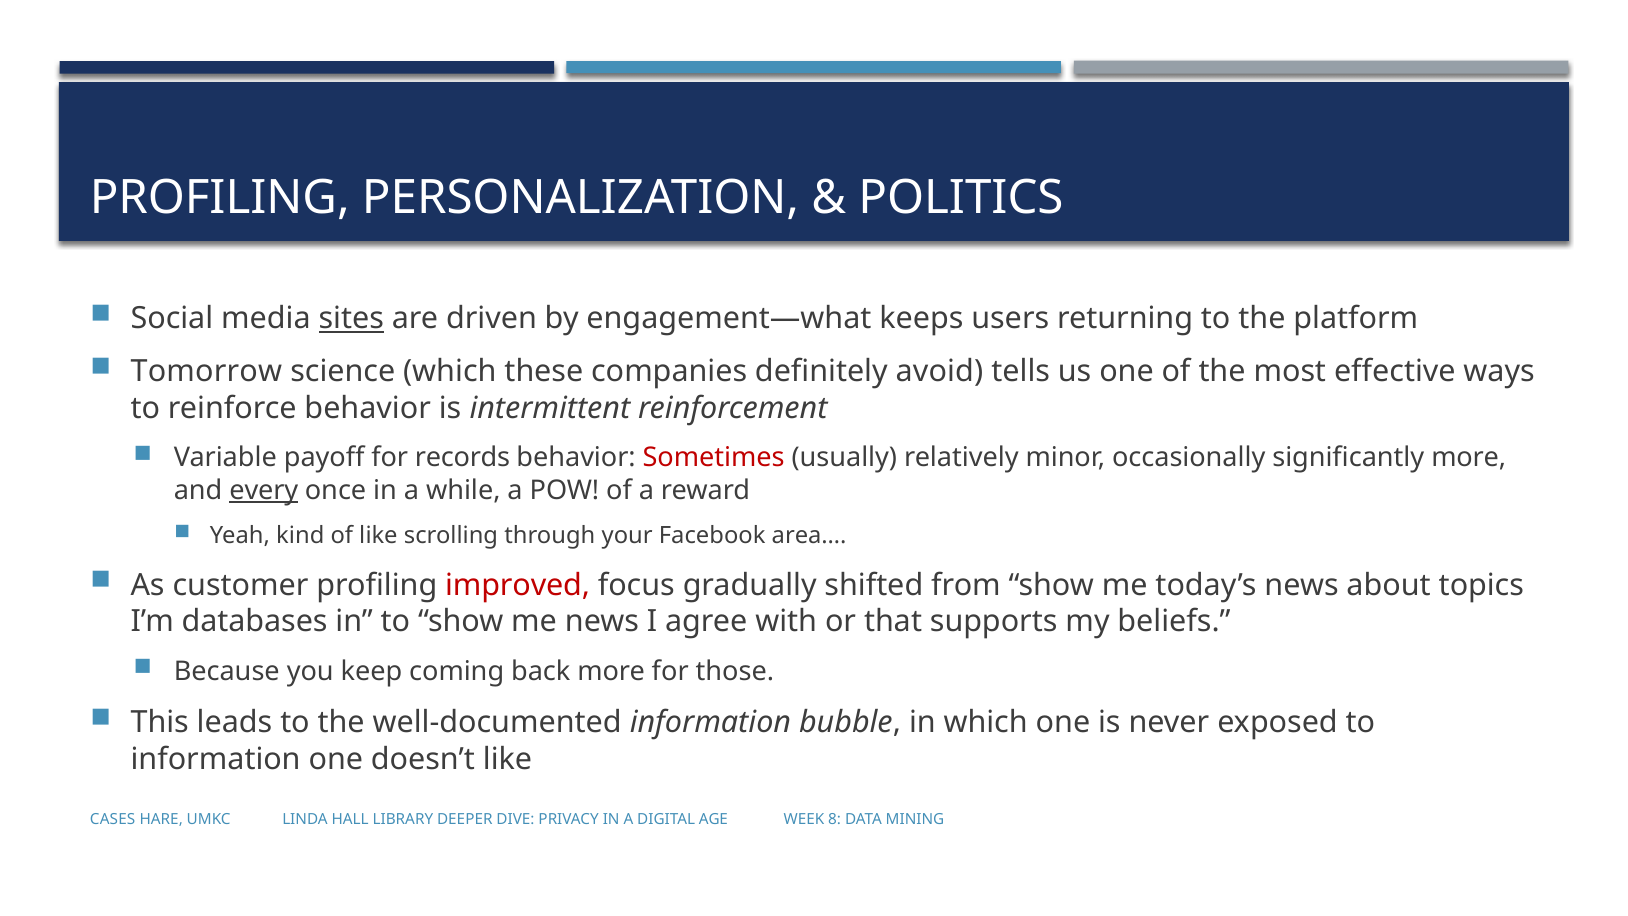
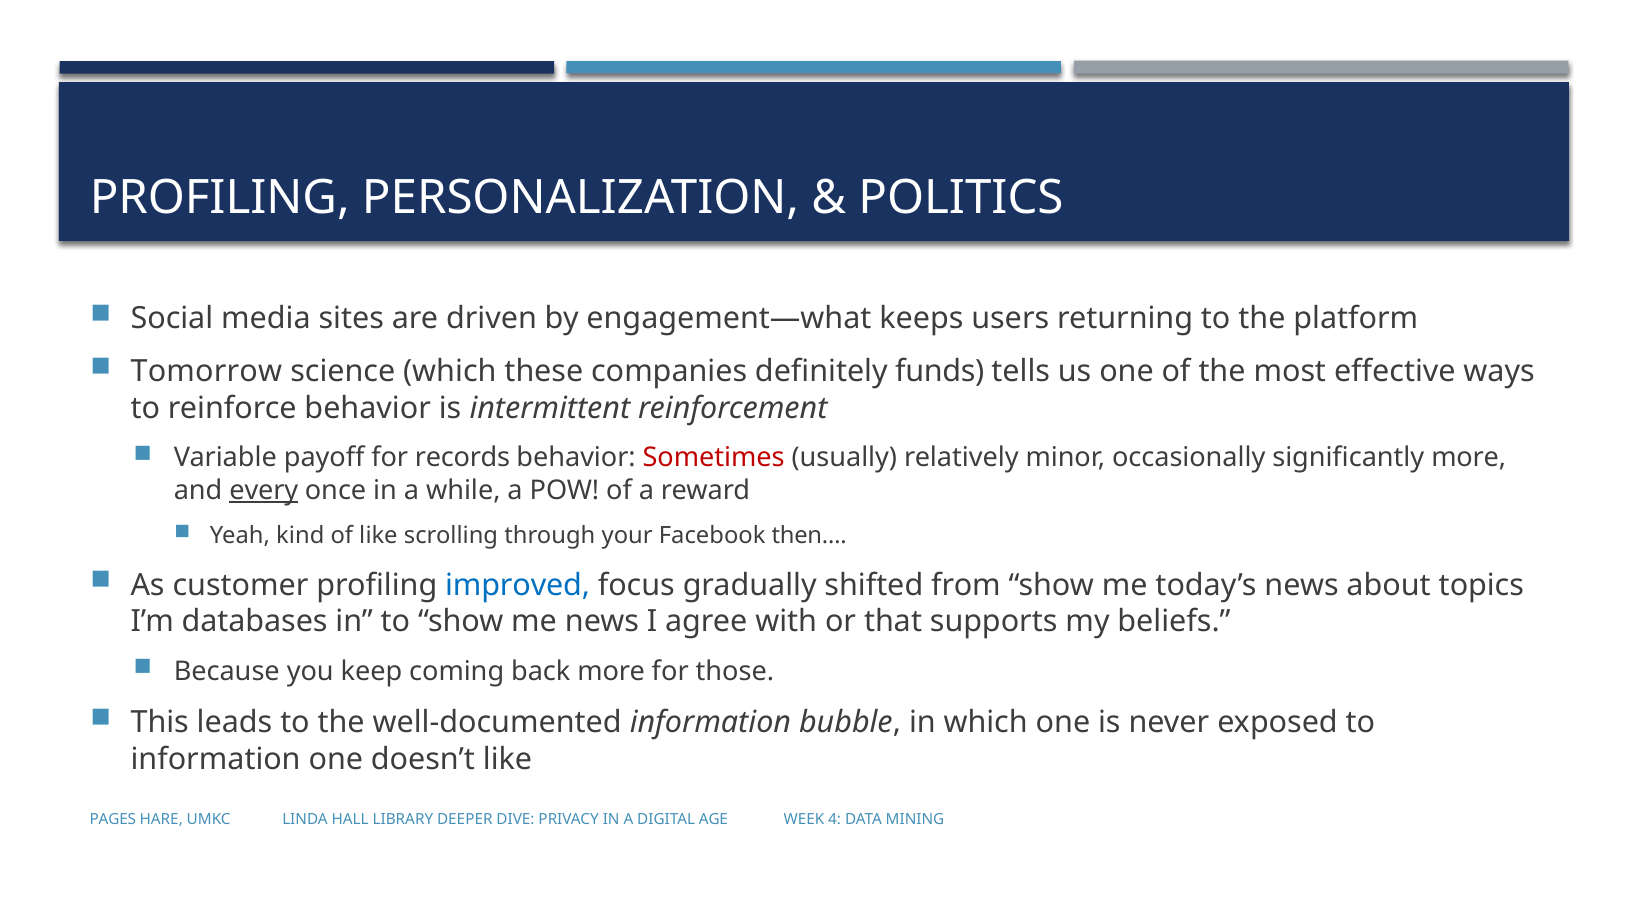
sites underline: present -> none
avoid: avoid -> funds
area…: area… -> then…
improved colour: red -> blue
CASES: CASES -> PAGES
8: 8 -> 4
